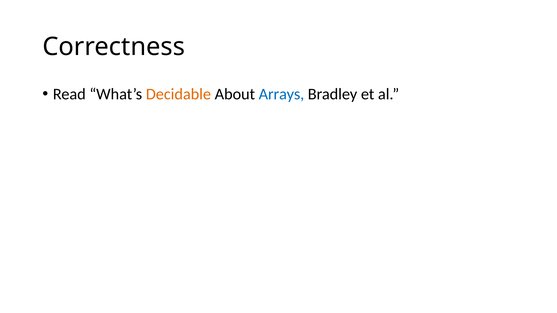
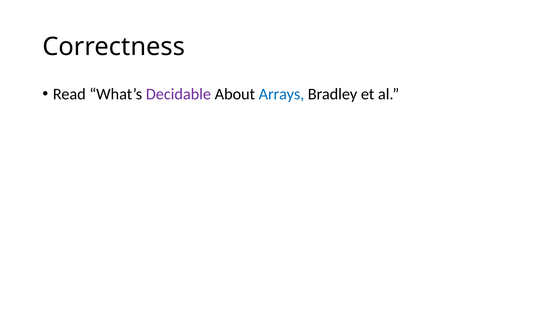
Decidable colour: orange -> purple
